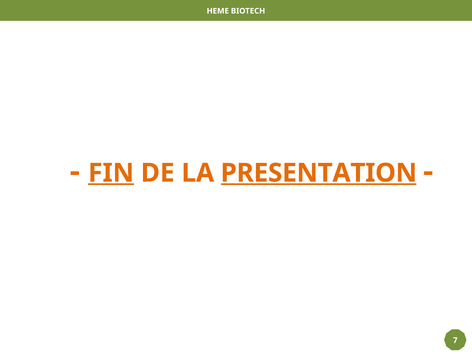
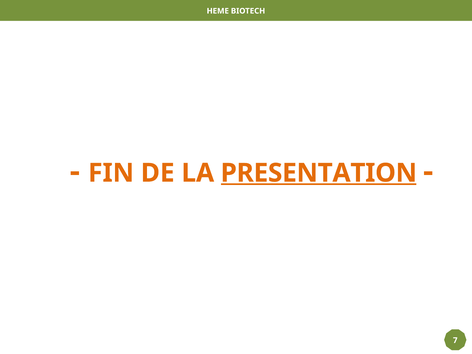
FIN underline: present -> none
